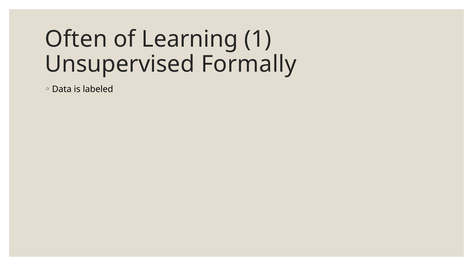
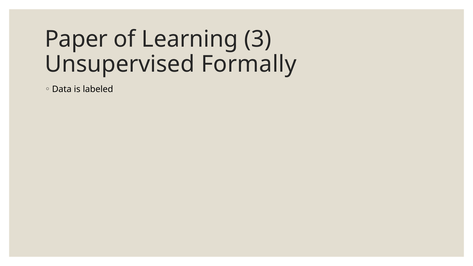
Often: Often -> Paper
1: 1 -> 3
